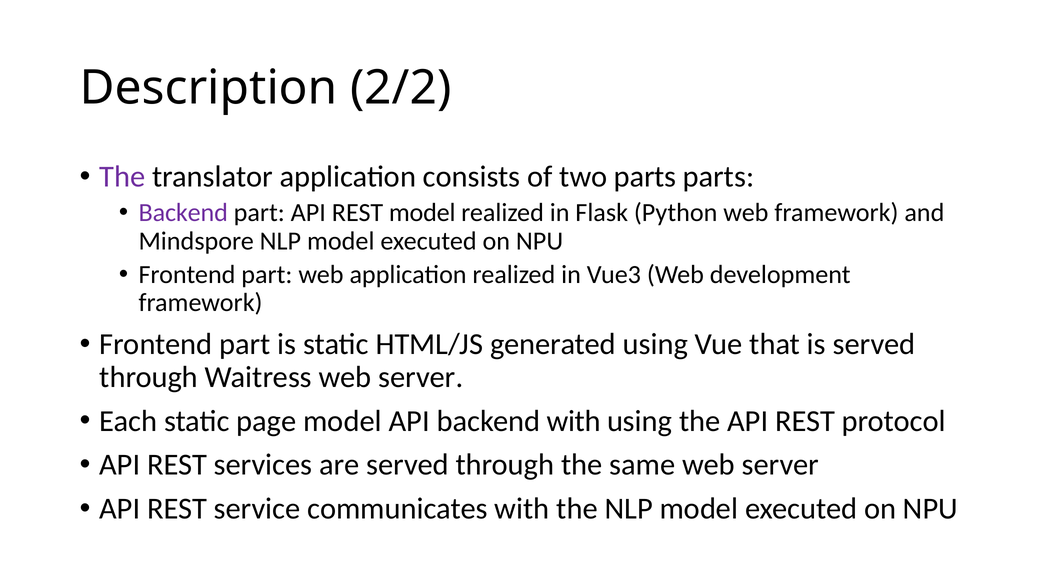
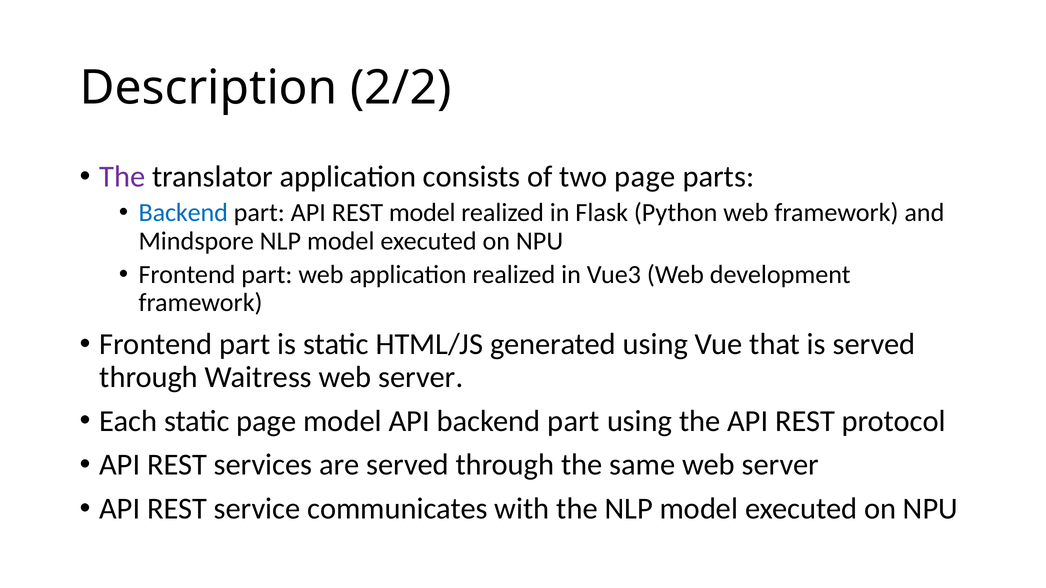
two parts: parts -> page
Backend at (183, 213) colour: purple -> blue
API backend with: with -> part
